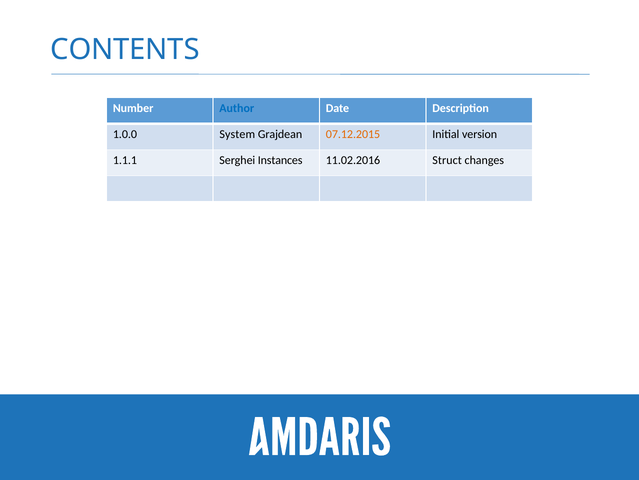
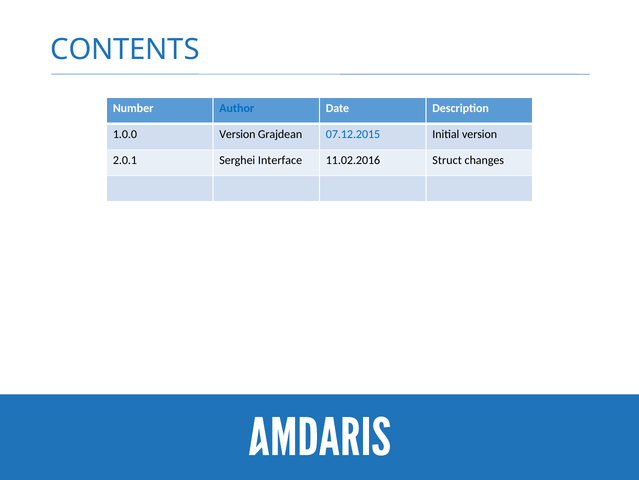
1.0.0 System: System -> Version
07.12.2015 colour: orange -> blue
1.1.1: 1.1.1 -> 2.0.1
Instances: Instances -> Interface
